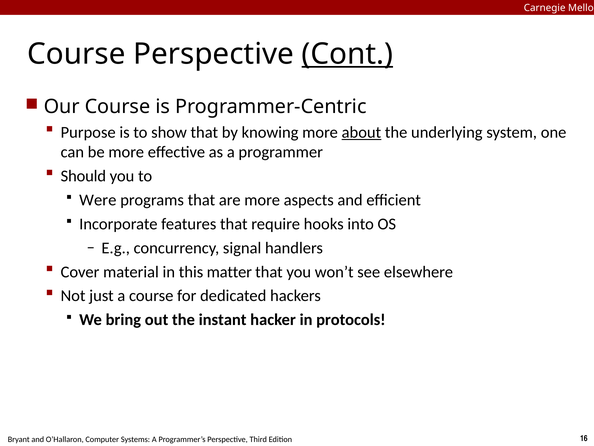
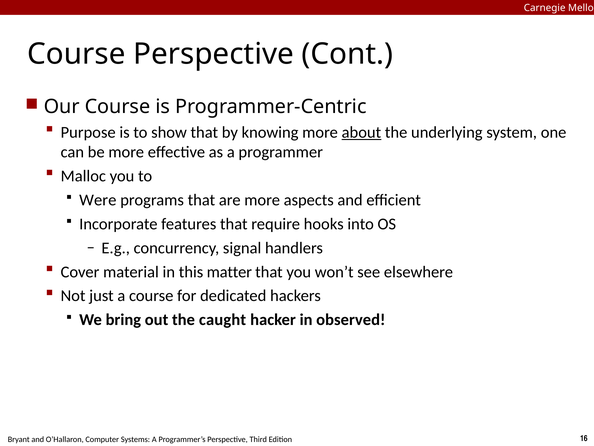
Cont underline: present -> none
Should: Should -> Malloc
instant: instant -> caught
protocols: protocols -> observed
